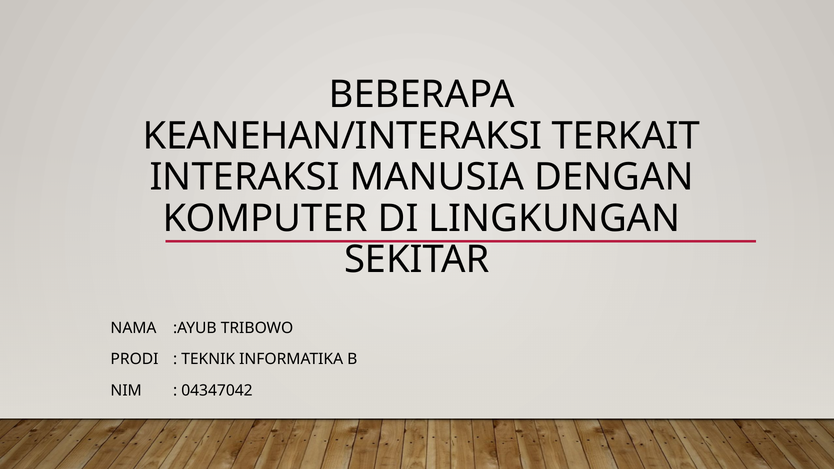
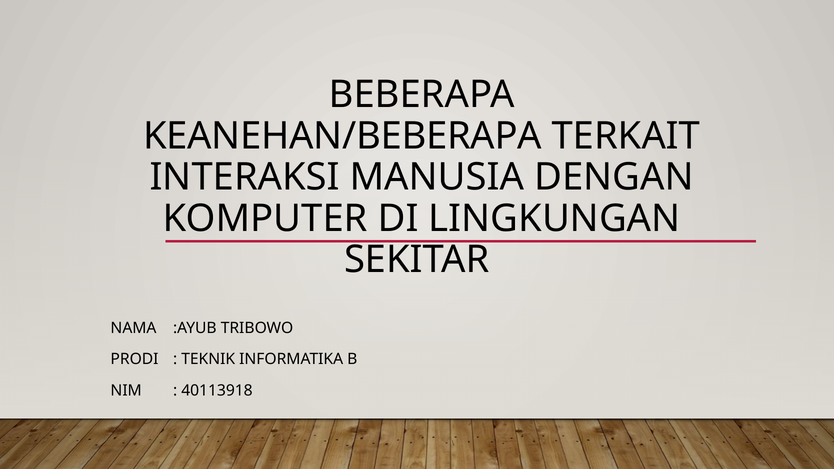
KEANEHAN/INTERAKSI: KEANEHAN/INTERAKSI -> KEANEHAN/BEBERAPA
04347042: 04347042 -> 40113918
